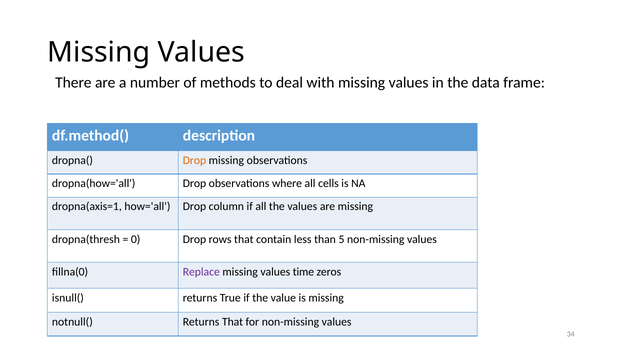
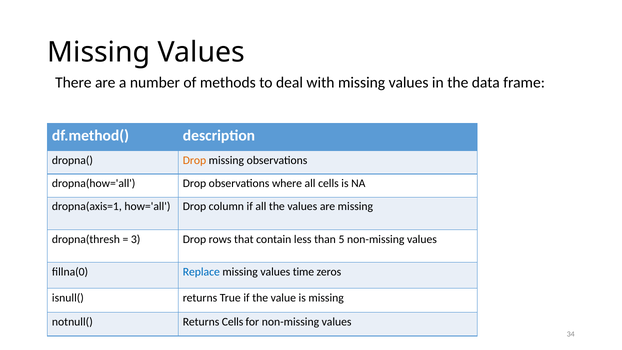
0: 0 -> 3
Replace colour: purple -> blue
Returns That: That -> Cells
